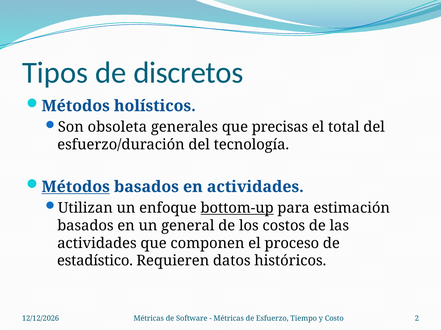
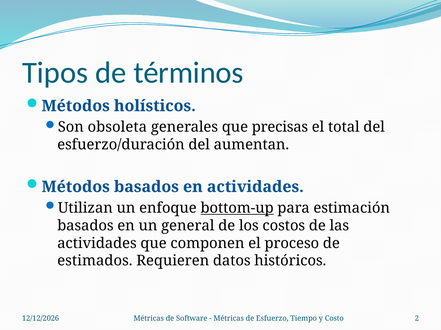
discretos: discretos -> términos
tecnología: tecnología -> aumentan
Métodos at (76, 187) underline: present -> none
estadístico: estadístico -> estimados
